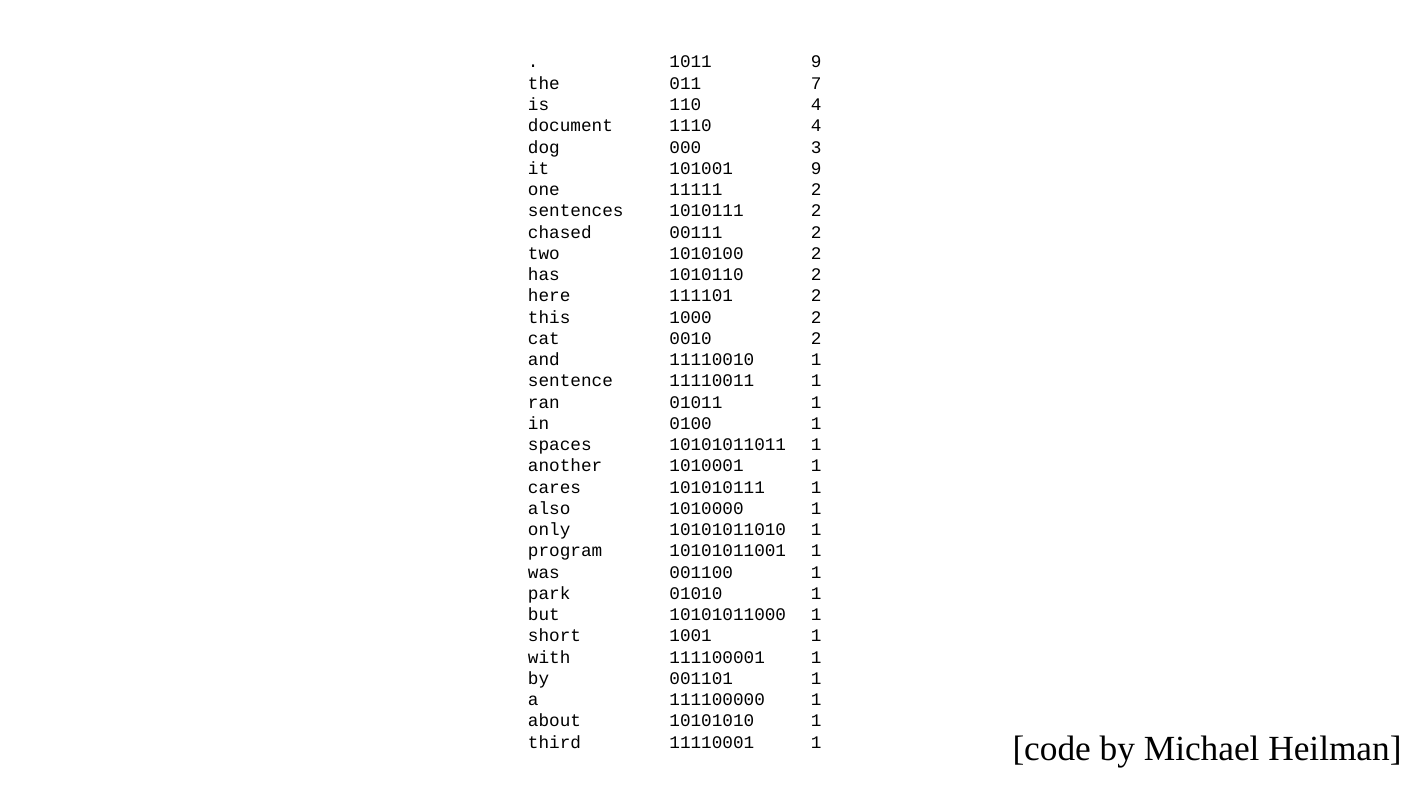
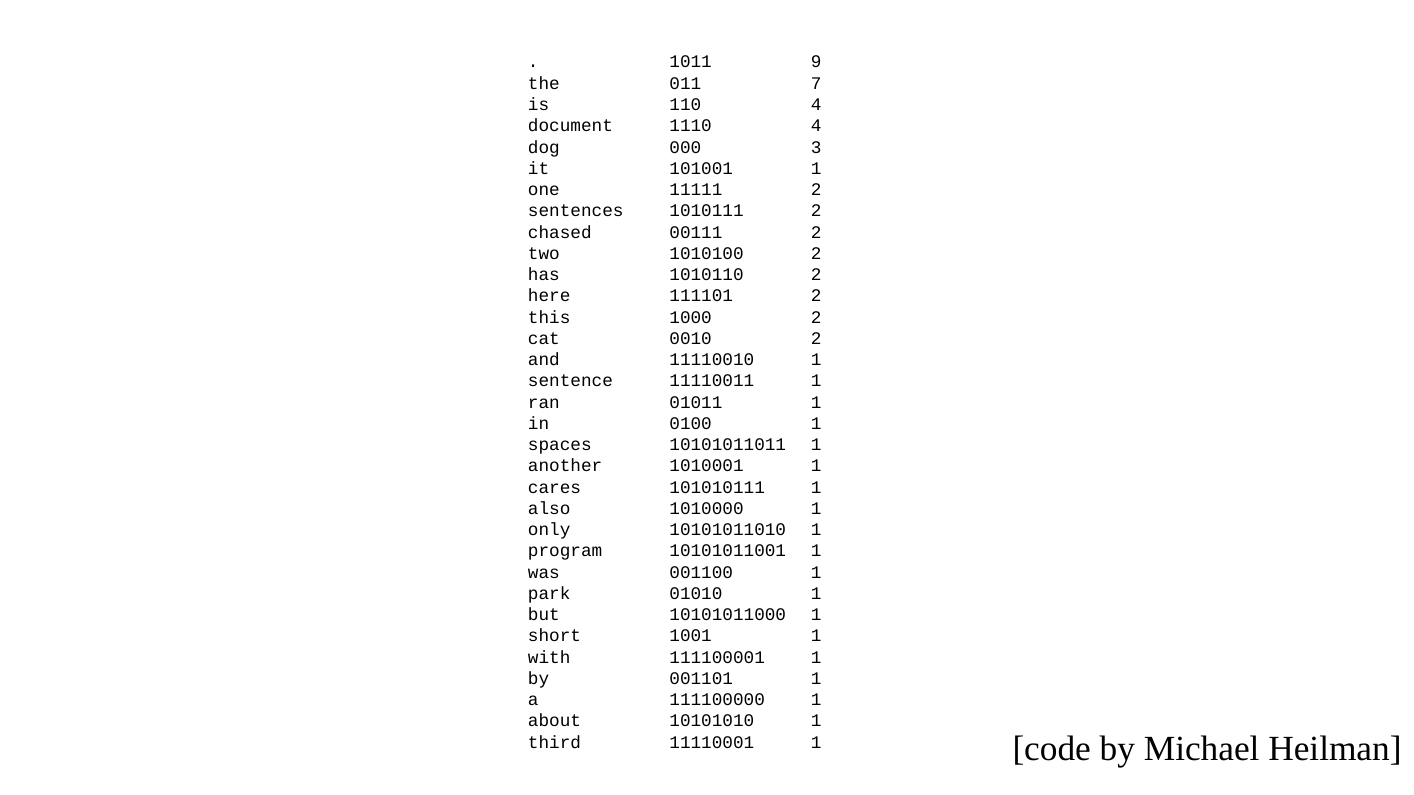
101001 9: 9 -> 1
